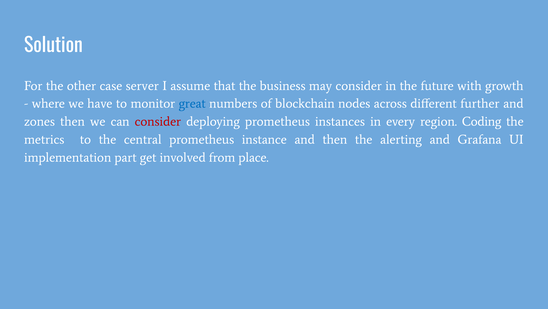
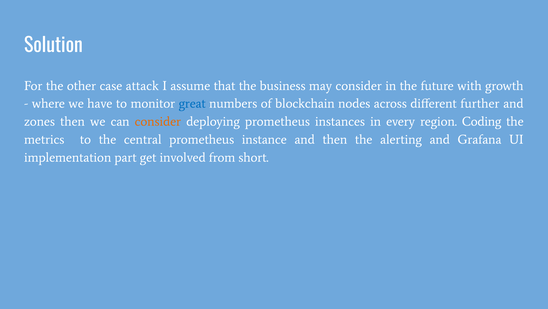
server: server -> attack
consider at (158, 121) colour: red -> orange
place: place -> short
